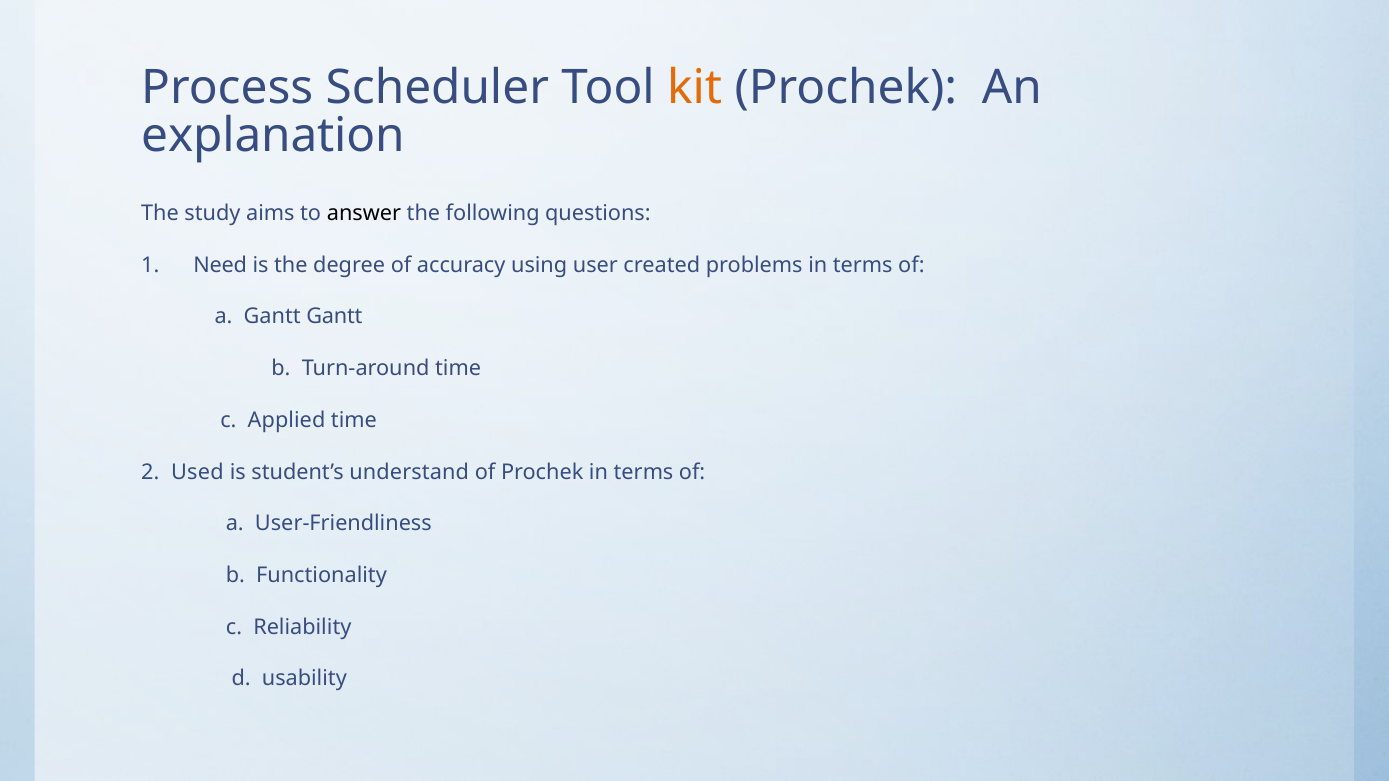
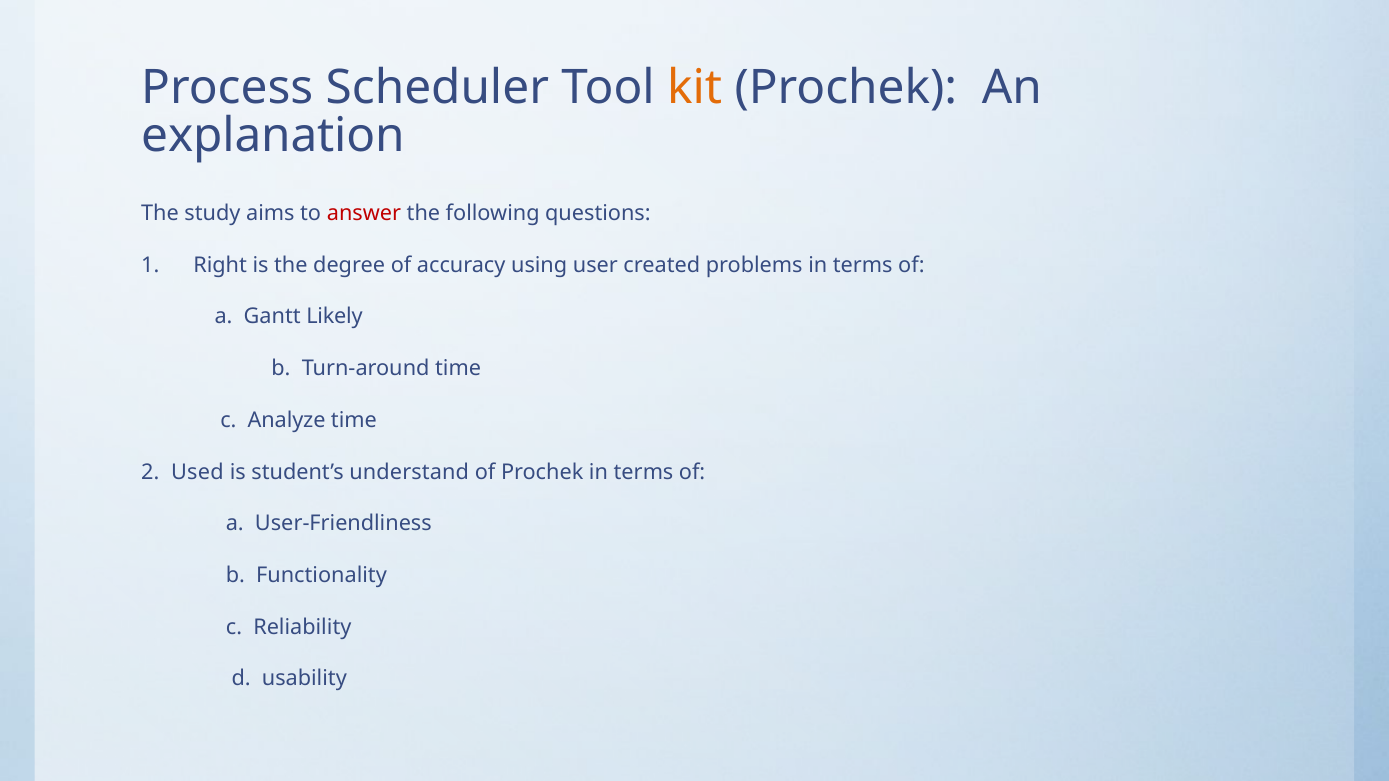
answer colour: black -> red
Need: Need -> Right
Gantt Gantt: Gantt -> Likely
Applied: Applied -> Analyze
